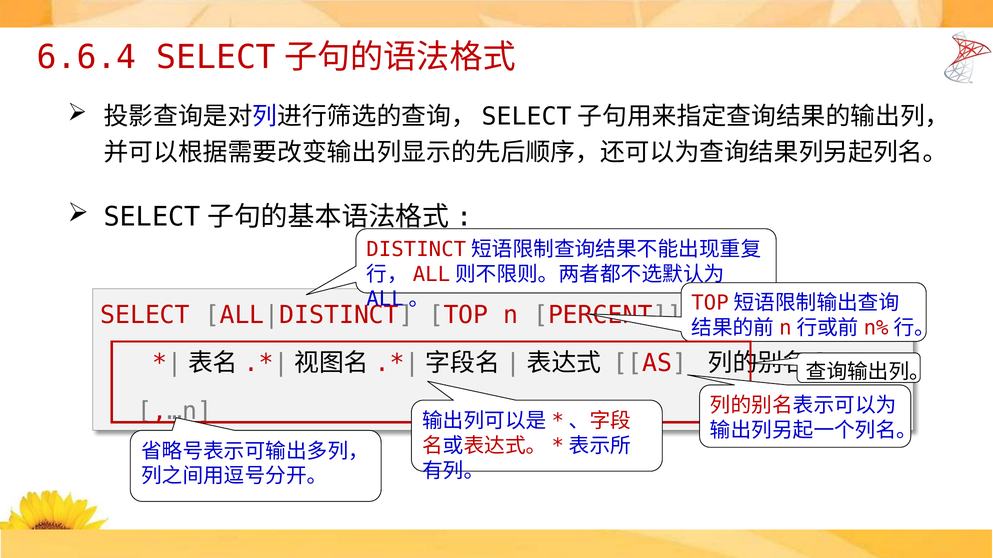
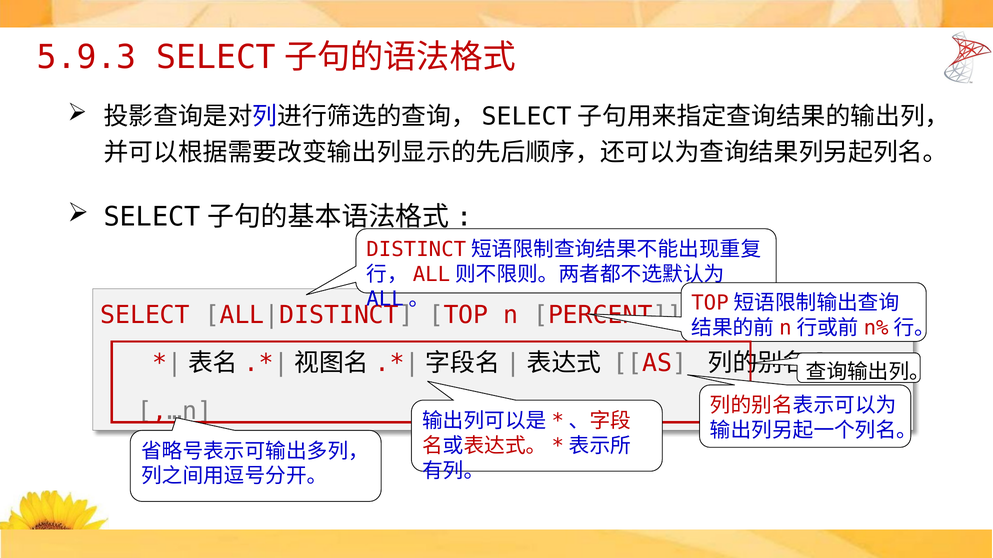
6.6.4: 6.6.4 -> 5.9.3
